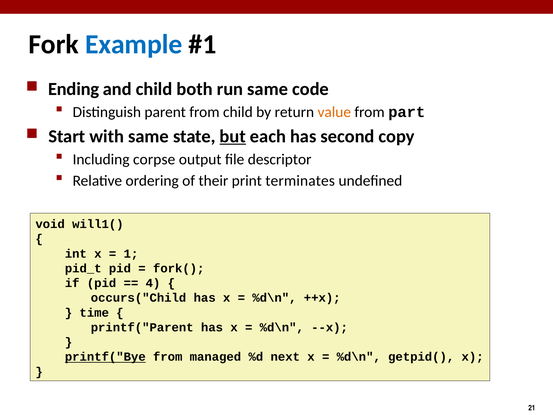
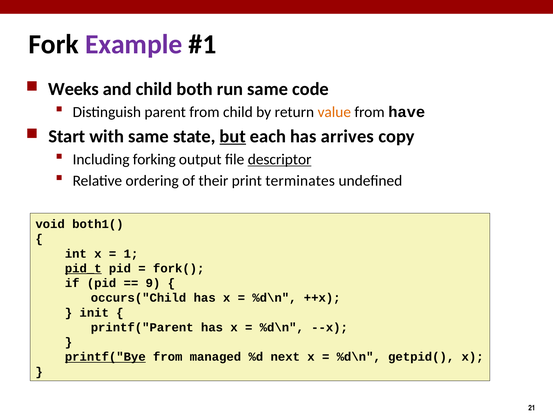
Example colour: blue -> purple
Ending: Ending -> Weeks
part: part -> have
second: second -> arrives
corpse: corpse -> forking
descriptor underline: none -> present
will1(: will1( -> both1(
pid_t underline: none -> present
4: 4 -> 9
time: time -> init
